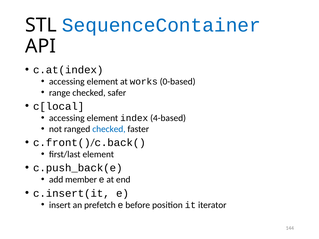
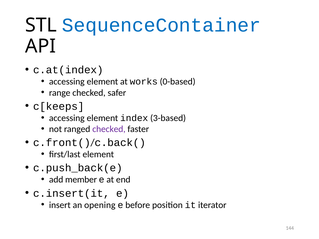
c[local: c[local -> c[keeps
4-based: 4-based -> 3-based
checked at (109, 129) colour: blue -> purple
prefetch: prefetch -> opening
